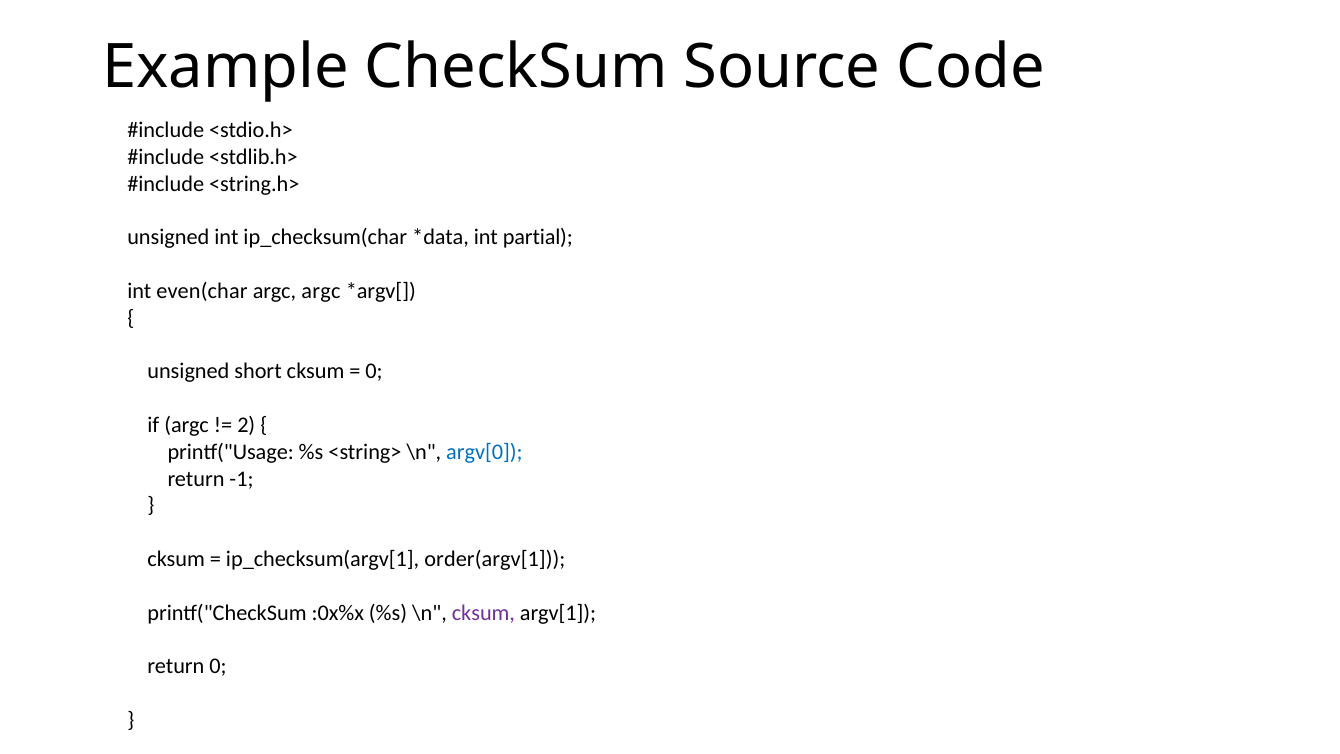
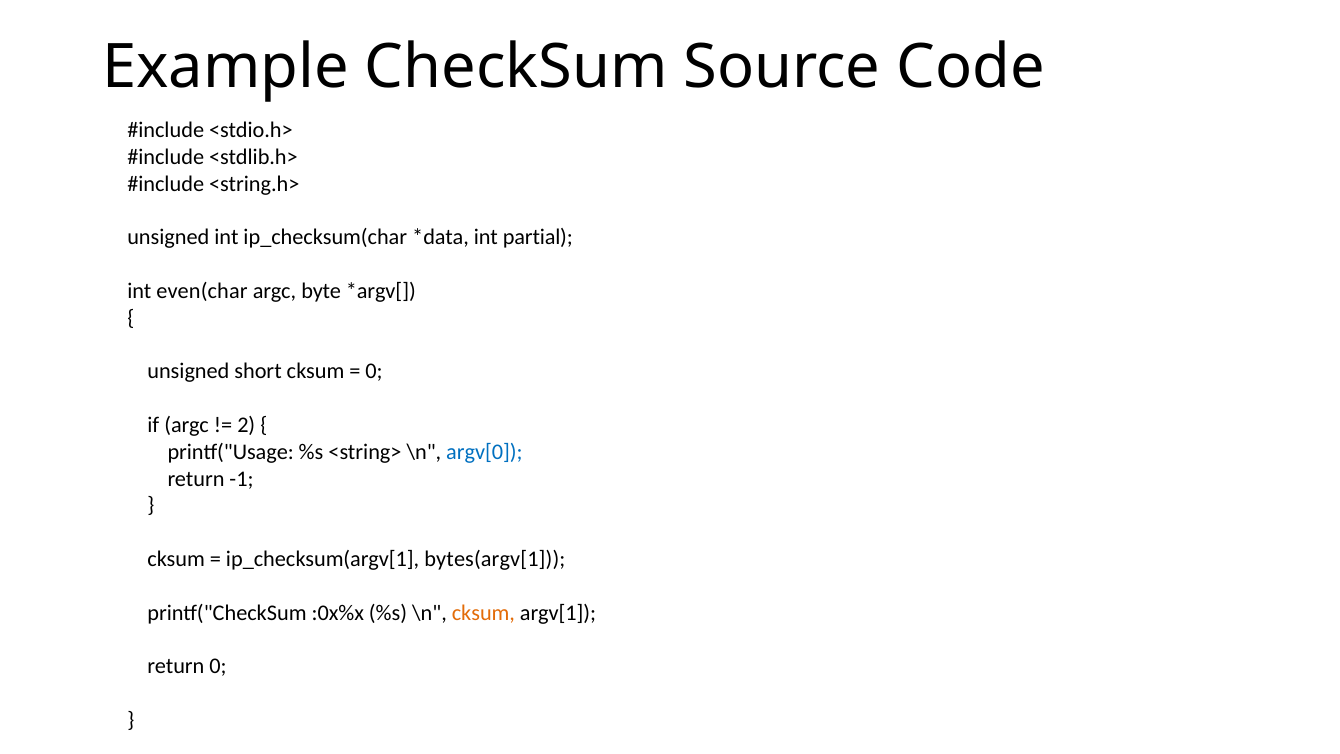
argc argc: argc -> byte
order(argv[1: order(argv[1 -> bytes(argv[1
cksum at (483, 612) colour: purple -> orange
